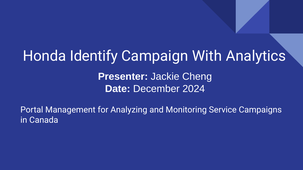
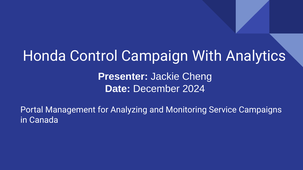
Identify: Identify -> Control
